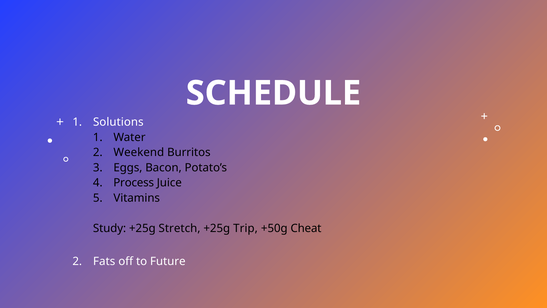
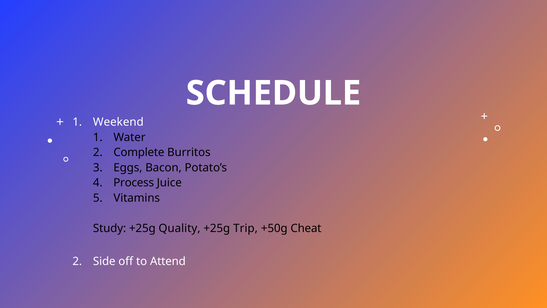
Solutions: Solutions -> Weekend
Weekend: Weekend -> Complete
Stretch: Stretch -> Quality
Fats: Fats -> Side
Future: Future -> Attend
